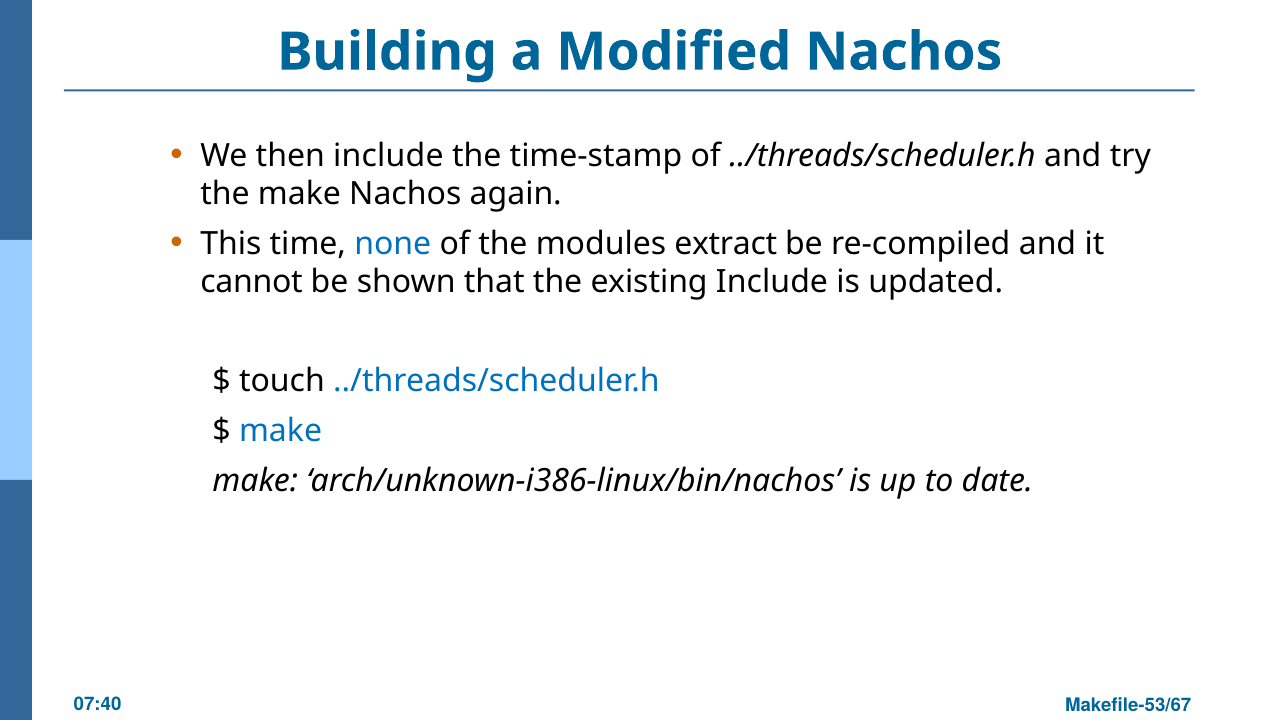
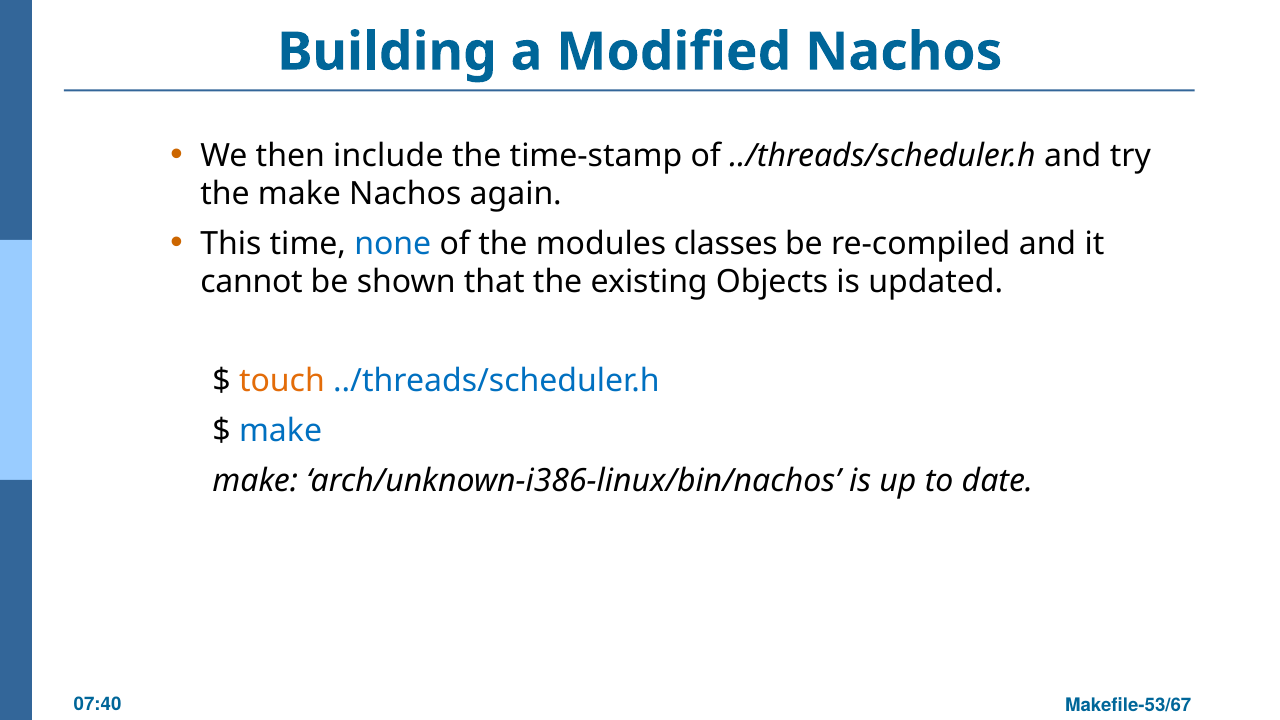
extract: extract -> classes
existing Include: Include -> Objects
touch colour: black -> orange
